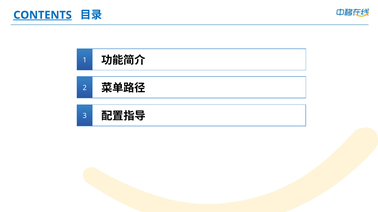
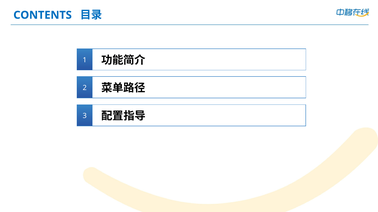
CONTENTS underline: present -> none
